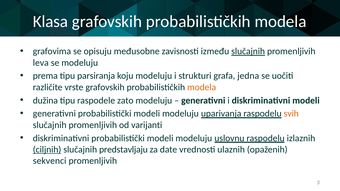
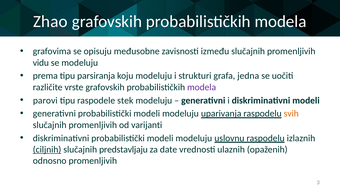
Klasa: Klasa -> Zhao
slučajnih at (248, 51) underline: present -> none
leva: leva -> vidu
modela at (202, 87) colour: orange -> purple
dužina: dužina -> parovi
zato: zato -> stek
sekvenci: sekvenci -> odnosno
